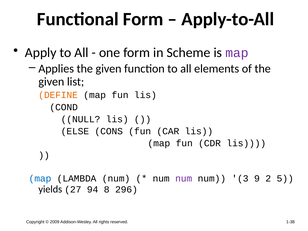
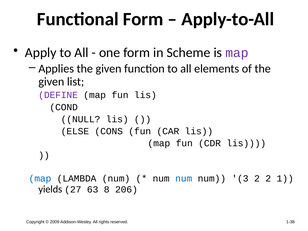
DEFINE colour: orange -> purple
num at (184, 179) colour: purple -> blue
3 9: 9 -> 2
5: 5 -> 1
94: 94 -> 63
296: 296 -> 206
